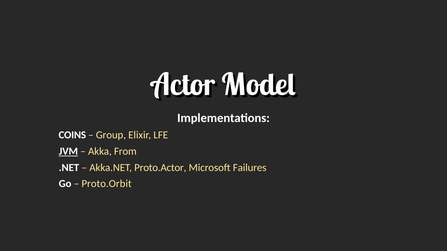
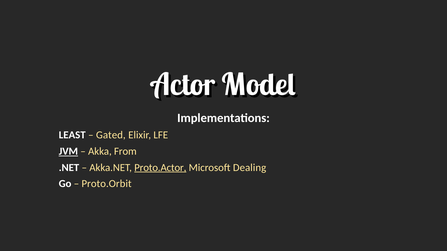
COINS: COINS -> LEAST
Group: Group -> Gated
Proto.Actor underline: none -> present
Failures: Failures -> Dealing
